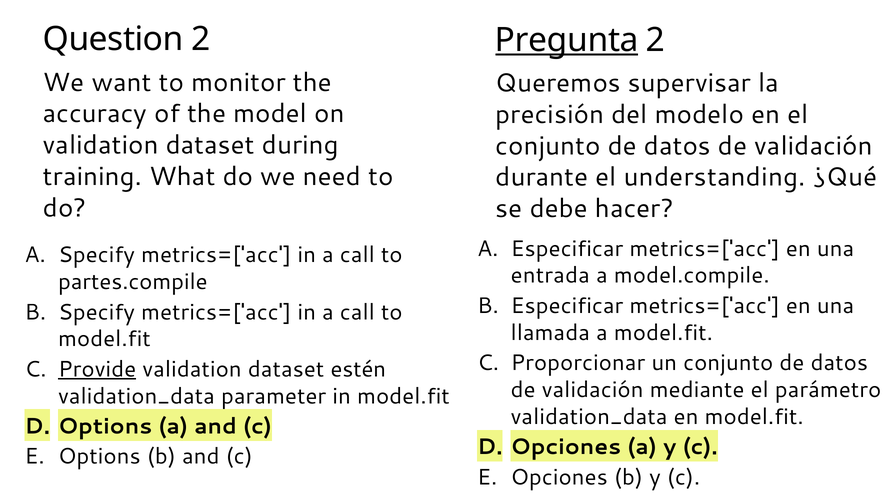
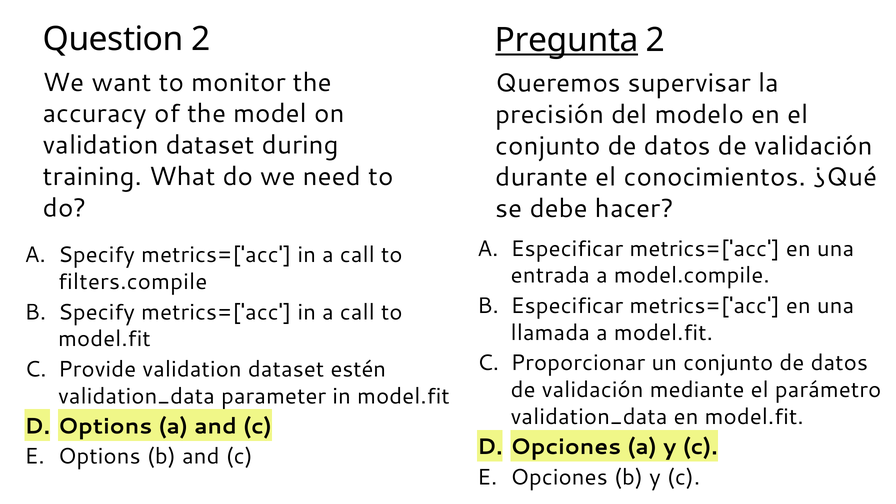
understanding: understanding -> conocimientos
partes.compile: partes.compile -> filters.compile
Provide underline: present -> none
